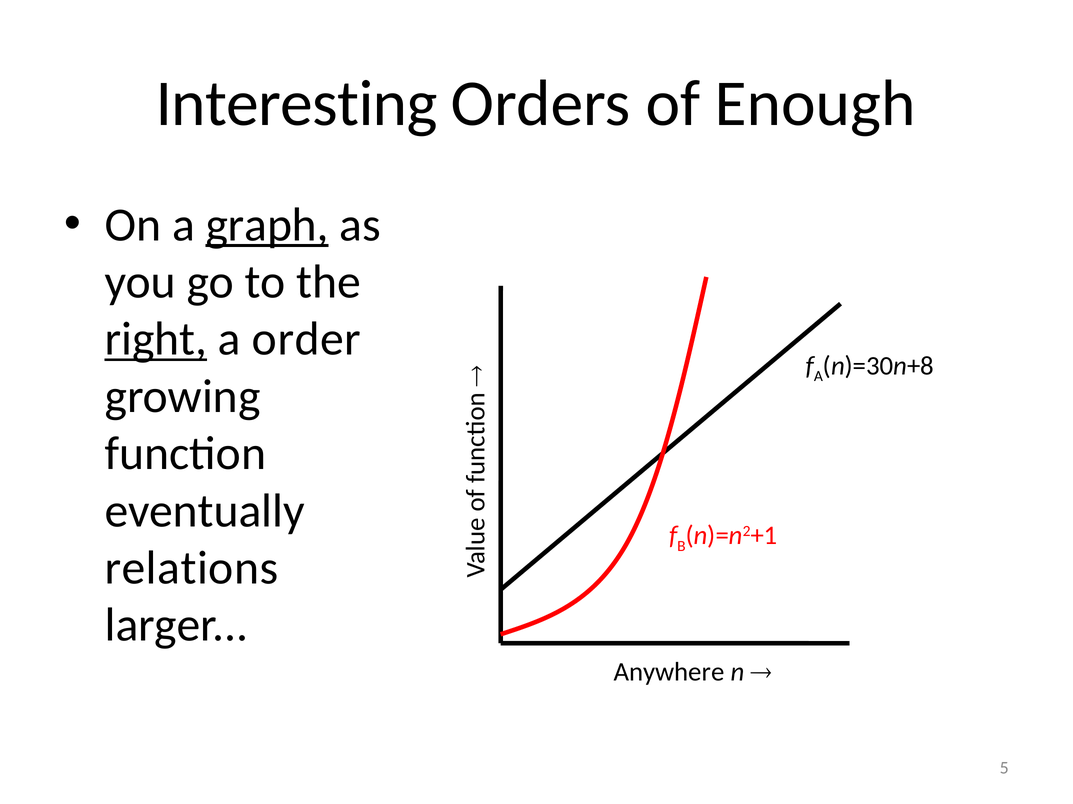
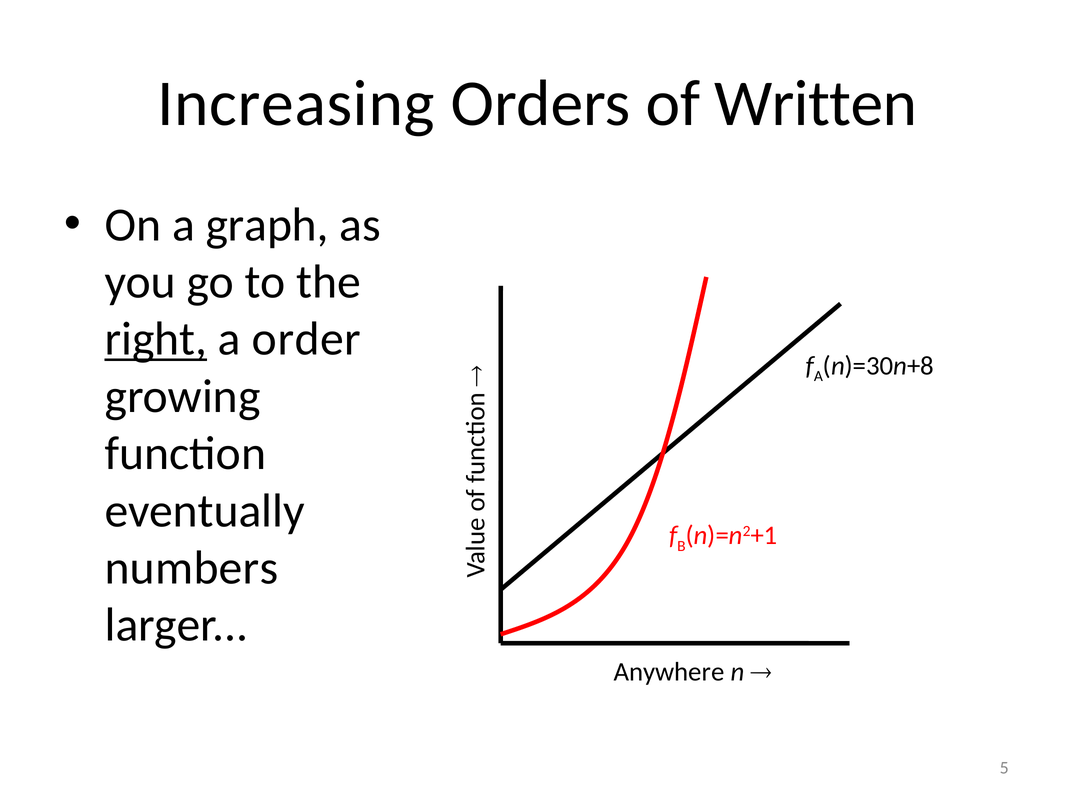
Interesting: Interesting -> Increasing
Enough: Enough -> Written
graph underline: present -> none
relations: relations -> numbers
